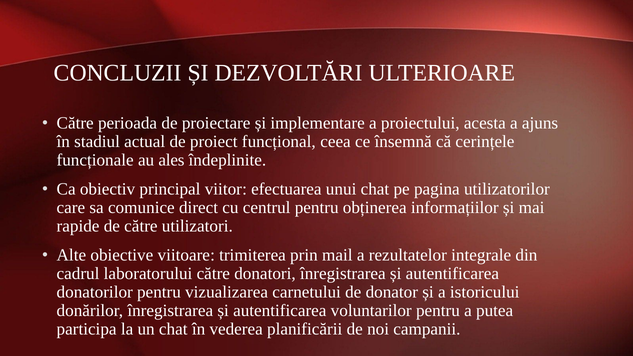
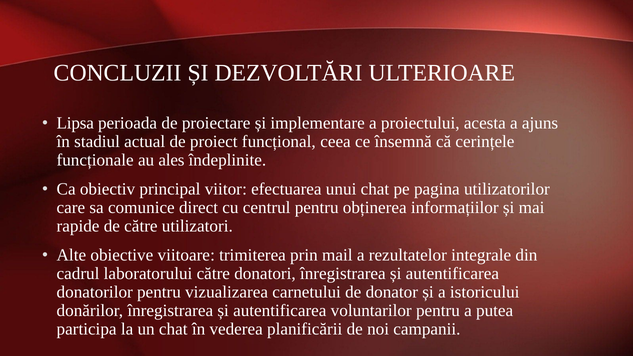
Către at (75, 123): Către -> Lipsa
